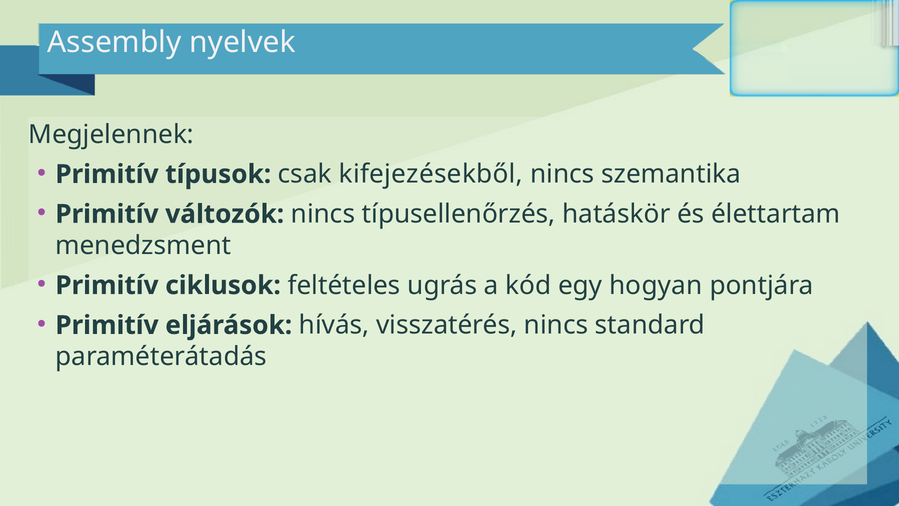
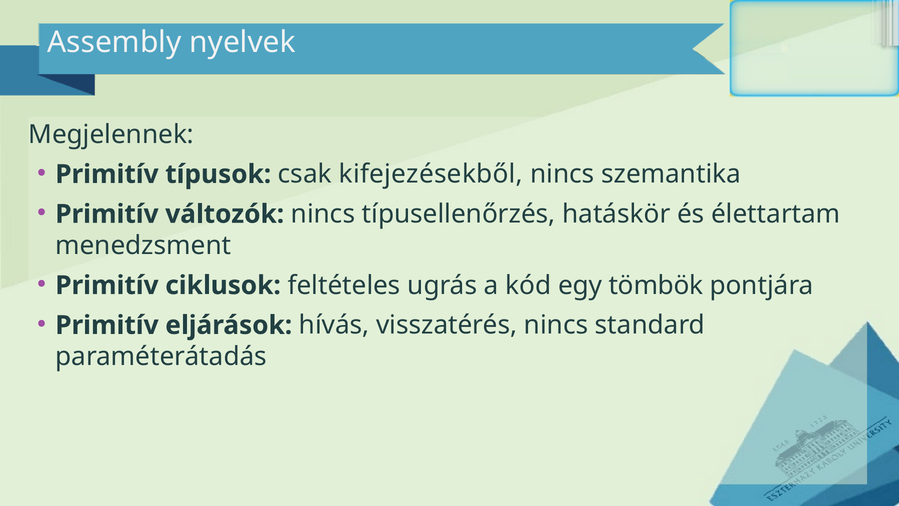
hogyan: hogyan -> tömbök
